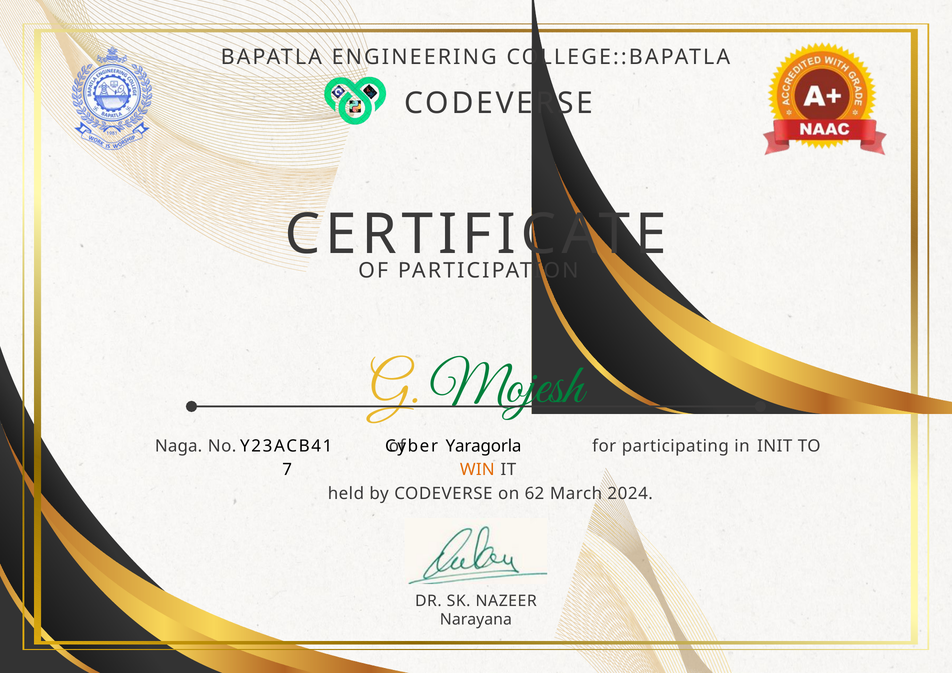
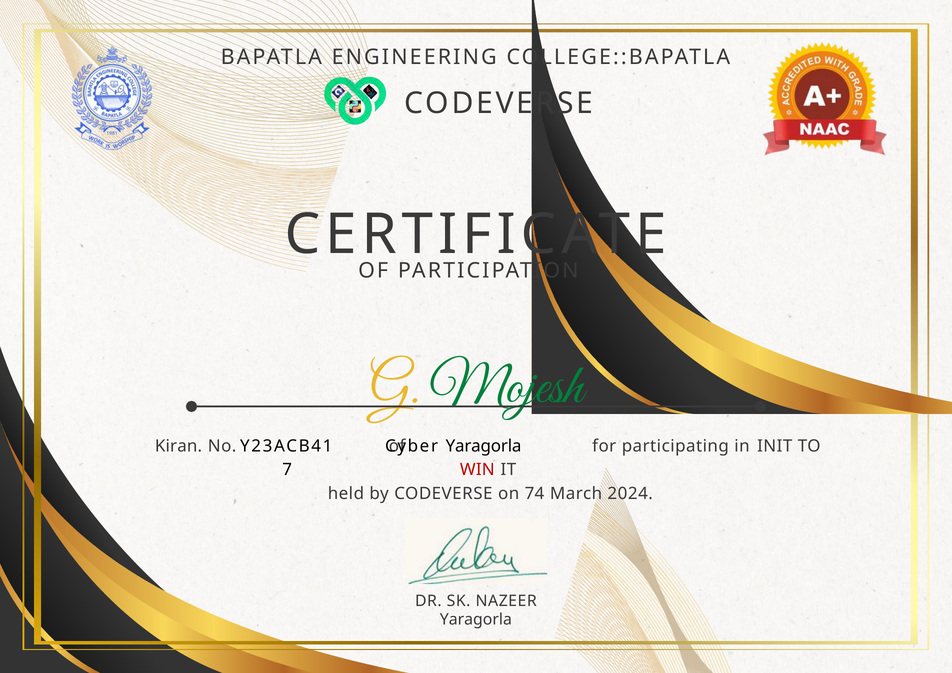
Naga: Naga -> Kiran
WIN colour: orange -> red
62: 62 -> 74
Narayana at (476, 619): Narayana -> Yaragorla
